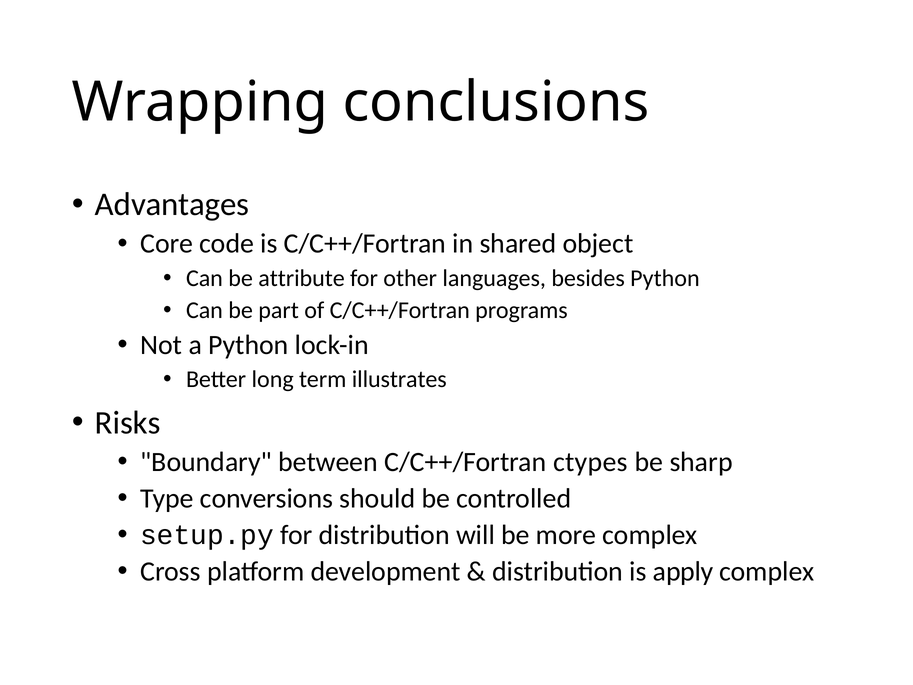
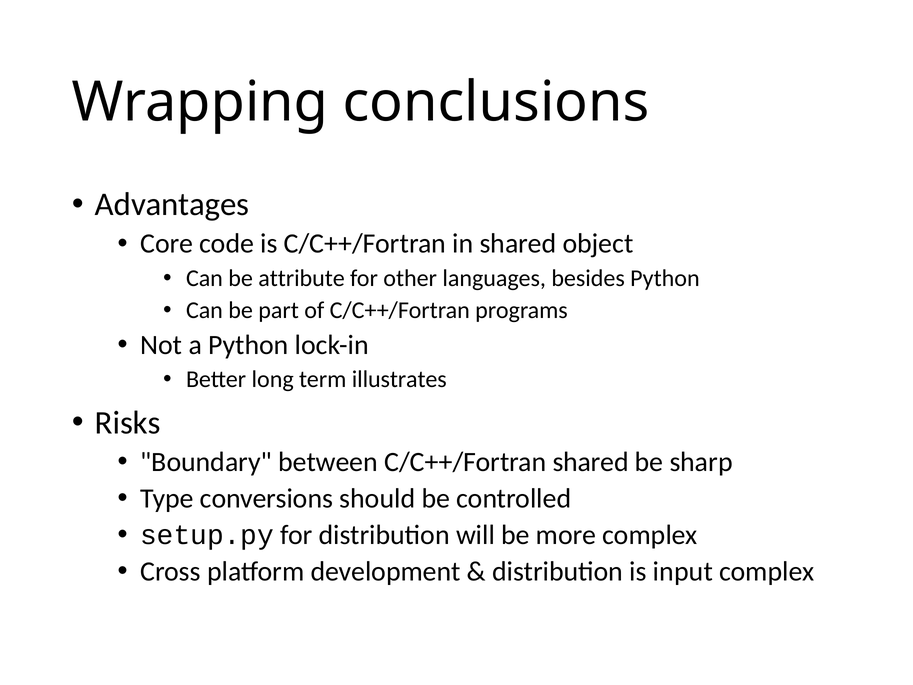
C/C++/Fortran ctypes: ctypes -> shared
apply: apply -> input
